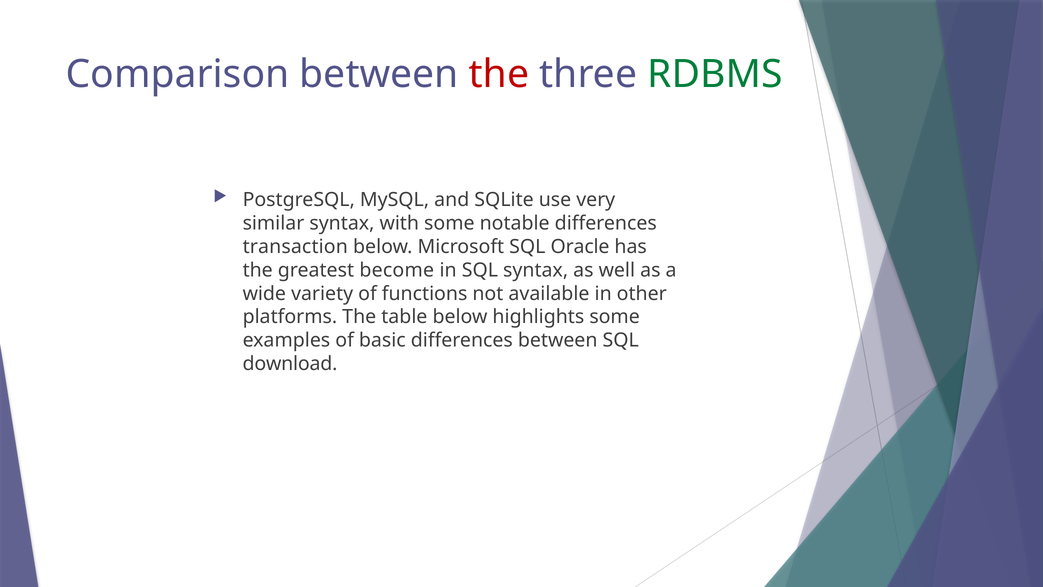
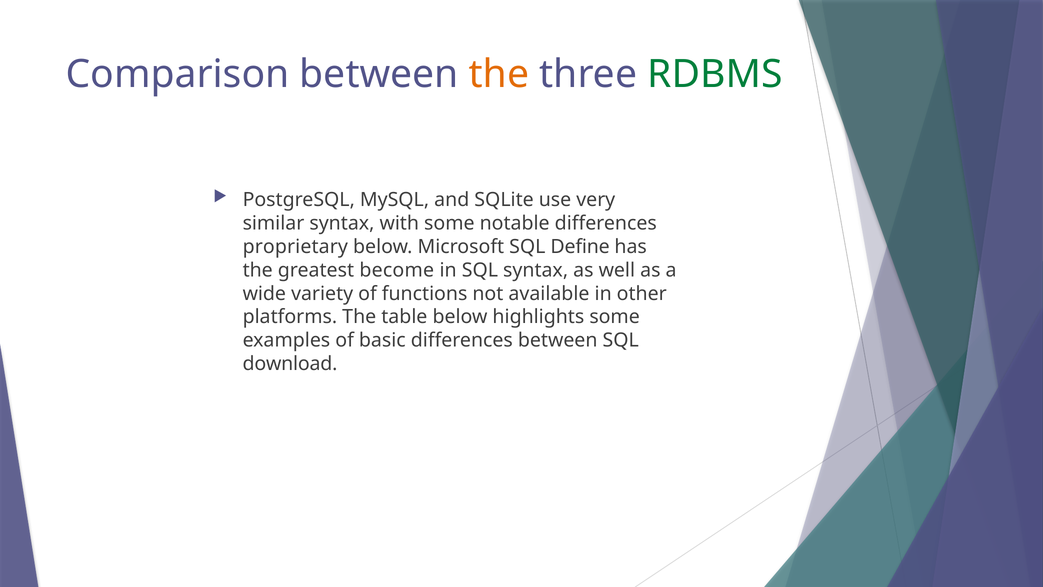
the at (499, 74) colour: red -> orange
transaction: transaction -> proprietary
Oracle: Oracle -> Define
